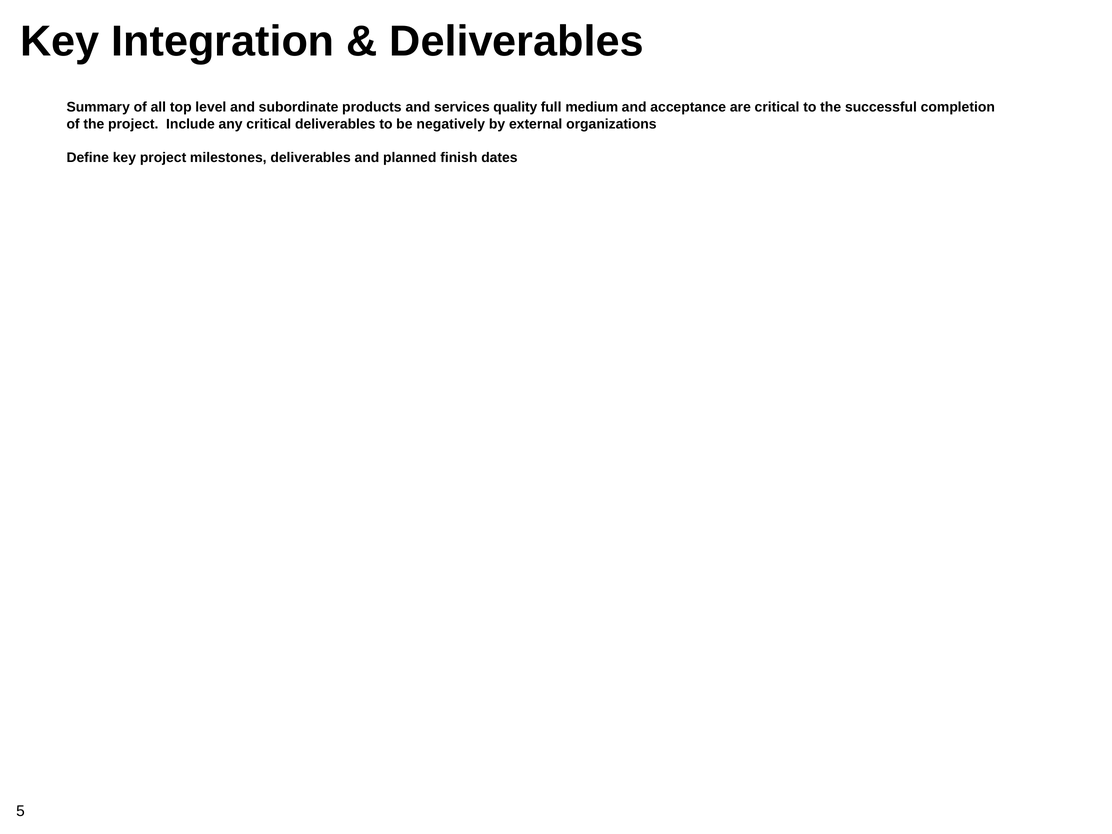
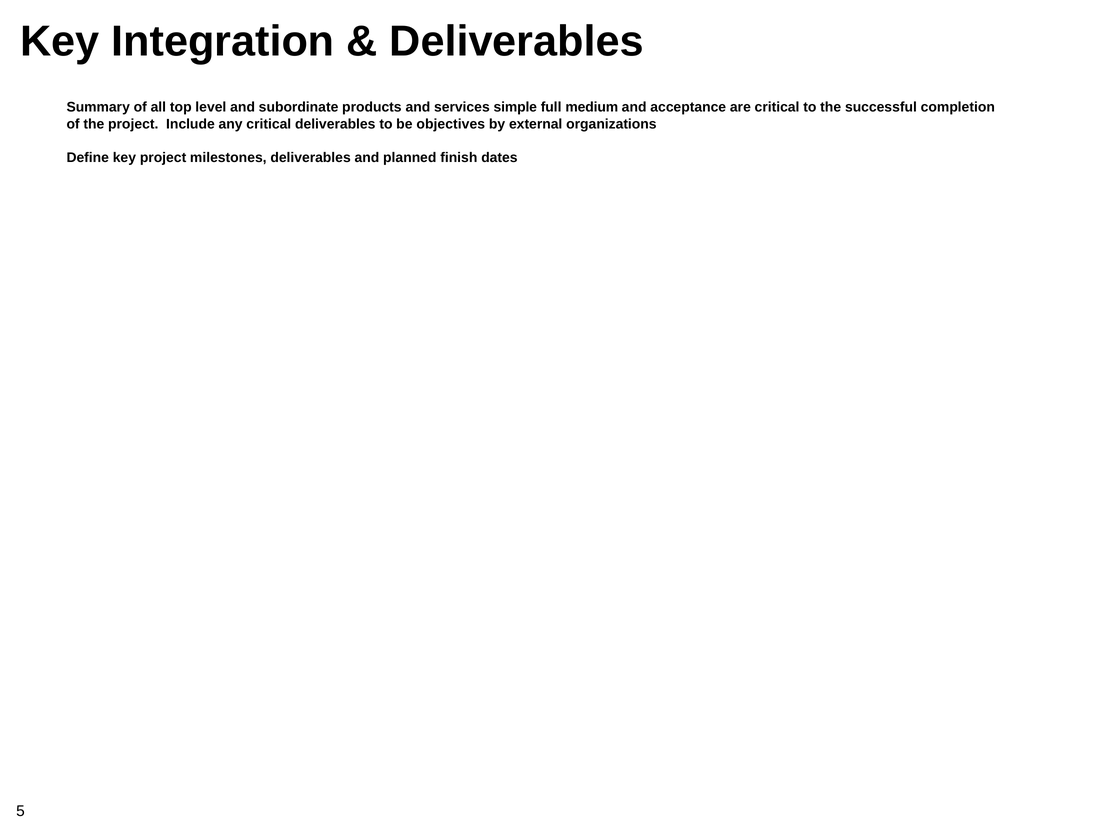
quality: quality -> simple
negatively: negatively -> objectives
